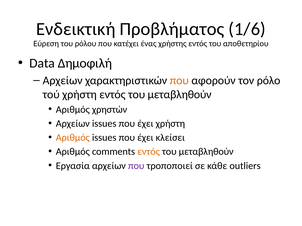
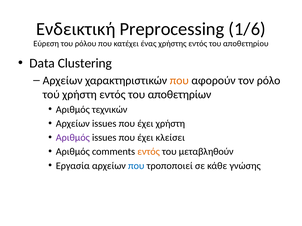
Προβλήματος: Προβλήματος -> Preprocessing
Δημοφιλή: Δημοφιλή -> Clustering
χρήστη εντός του μεταβληθούν: μεταβληθούν -> αποθετηρίων
χρηστών: χρηστών -> τεχνικών
Αριθμός at (73, 138) colour: orange -> purple
που at (136, 166) colour: purple -> blue
outliers: outliers -> γνώσης
